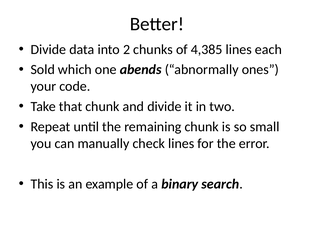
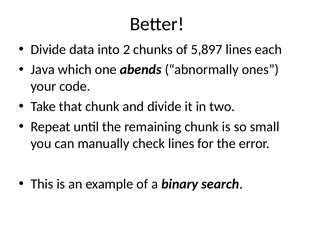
4,385: 4,385 -> 5,897
Sold: Sold -> Java
